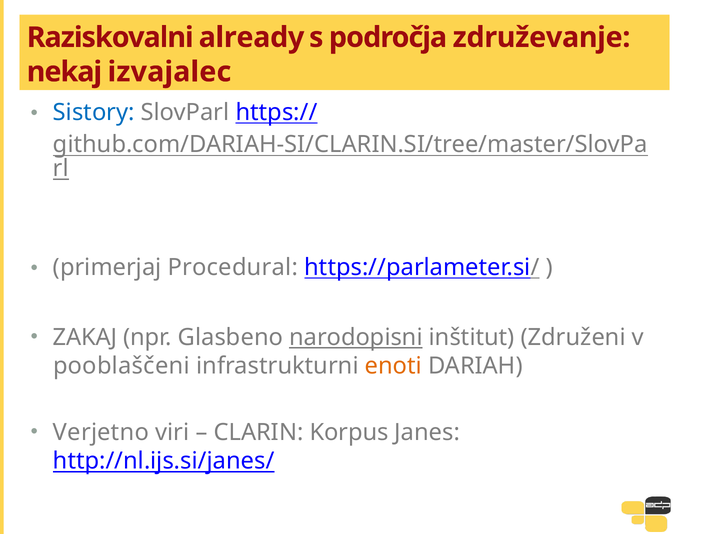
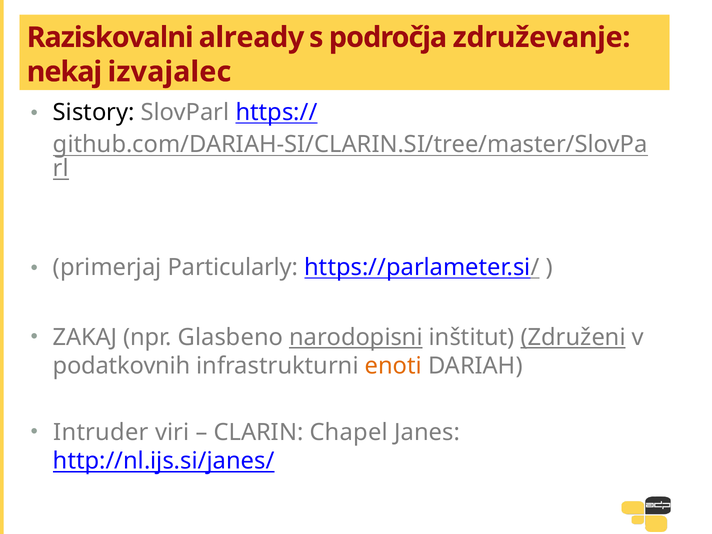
Sistory colour: blue -> black
Procedural: Procedural -> Particularly
Združeni underline: none -> present
pooblaščeni: pooblaščeni -> podatkovnih
Verjetno: Verjetno -> Intruder
Korpus: Korpus -> Chapel
